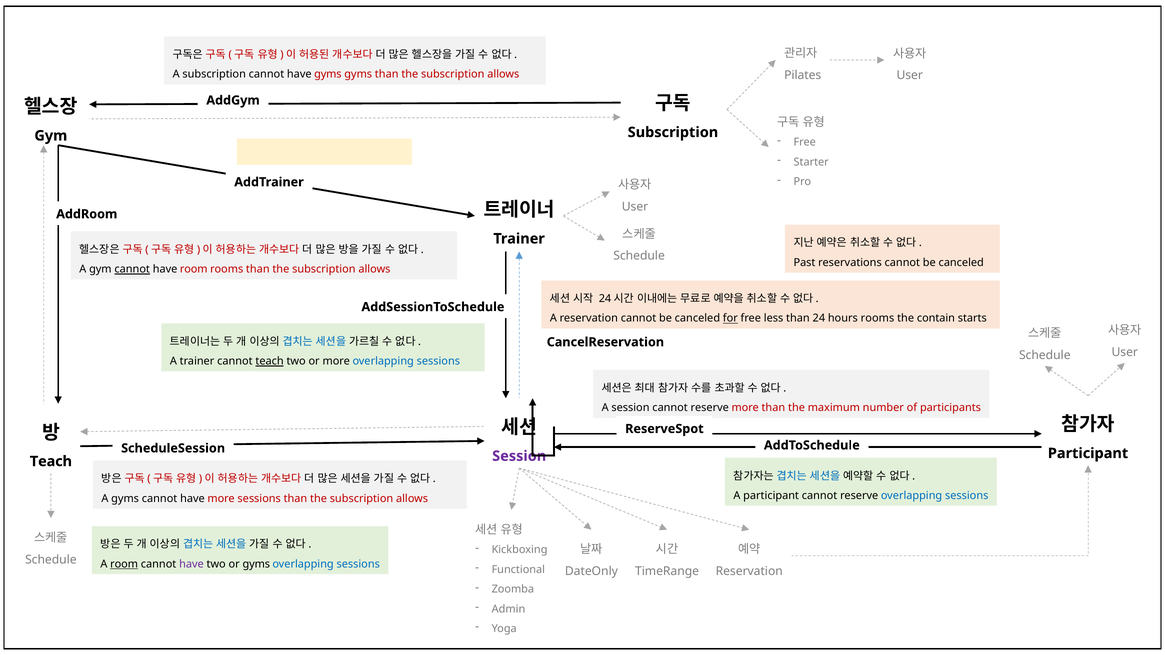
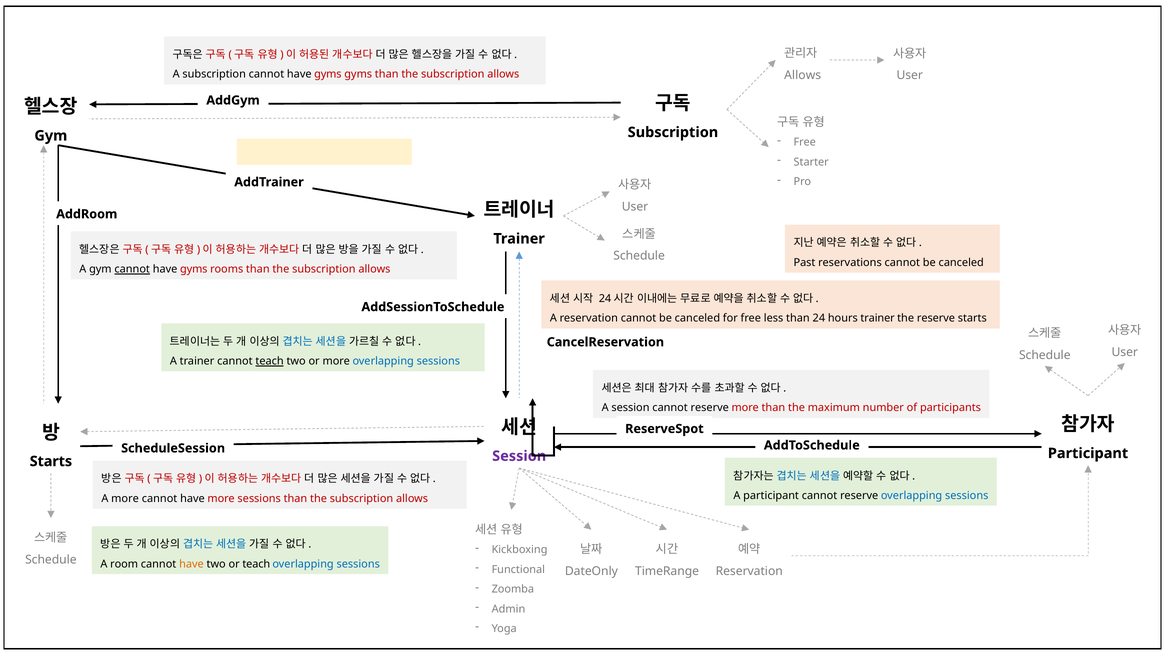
Pilates at (803, 75): Pilates -> Allows
room at (194, 269): room -> gyms
for underline: present -> none
hours rooms: rooms -> trainer
the contain: contain -> reserve
Teach at (51, 462): Teach -> Starts
A gyms: gyms -> more
room at (124, 564) underline: present -> none
have at (191, 564) colour: purple -> orange
or gyms: gyms -> teach
